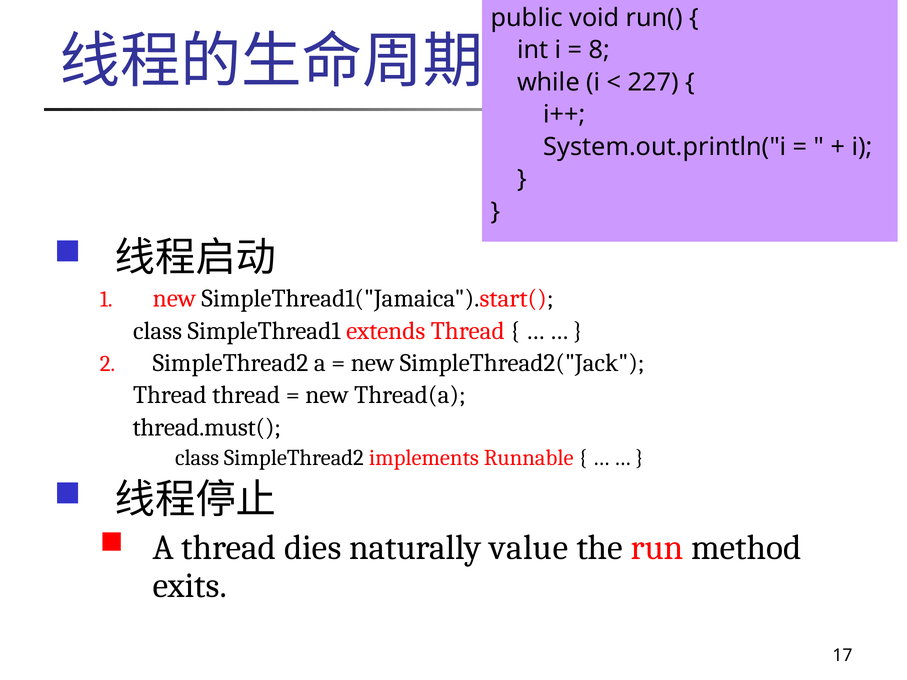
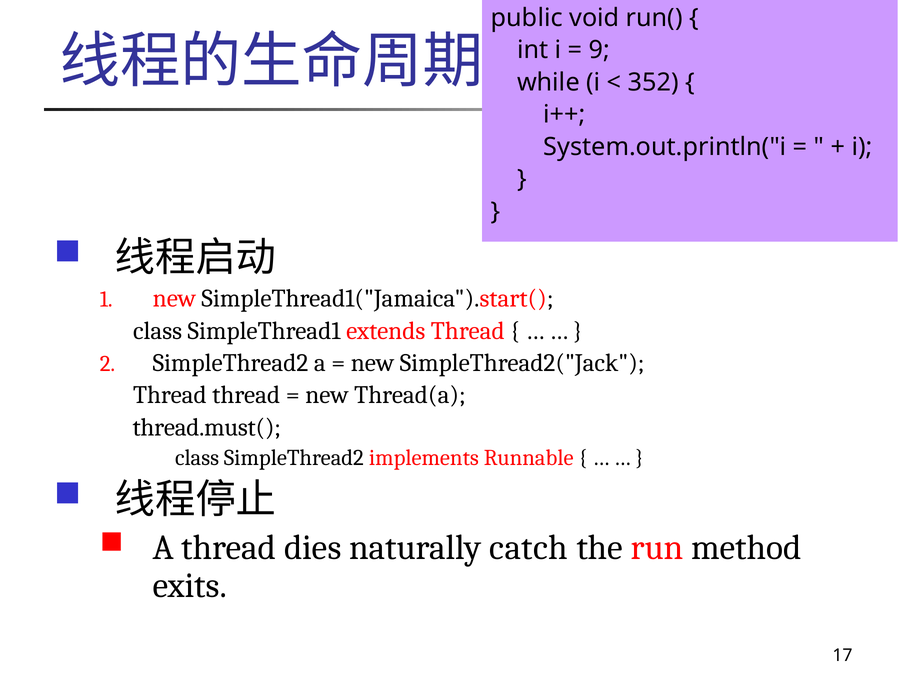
8: 8 -> 9
227: 227 -> 352
value: value -> catch
